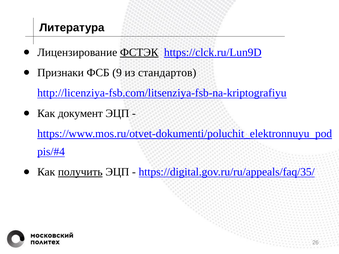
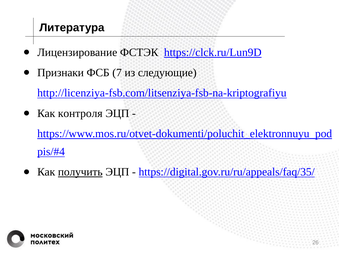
ФСТЭК underline: present -> none
9: 9 -> 7
стандартов: стандартов -> следующие
документ: документ -> контроля
